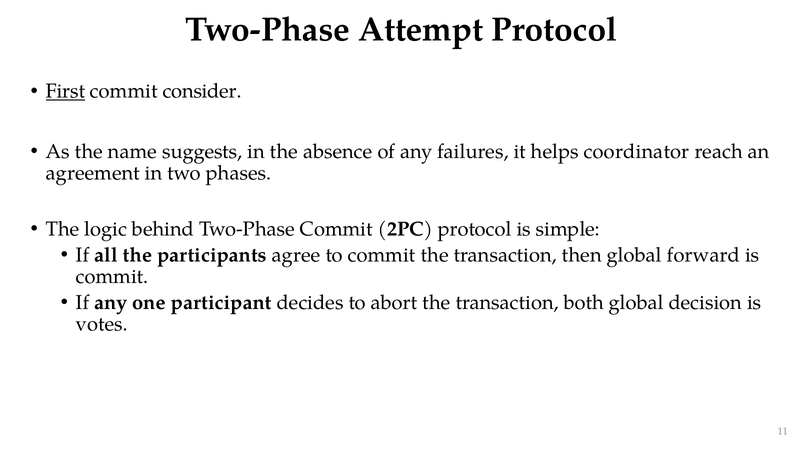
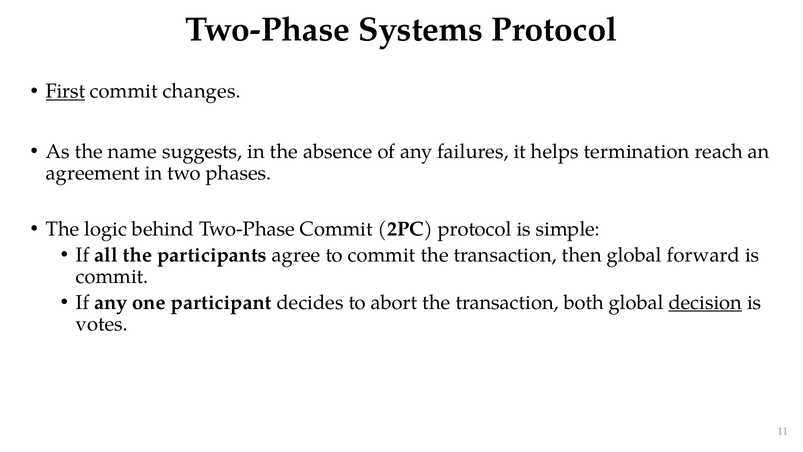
Attempt: Attempt -> Systems
consider: consider -> changes
coordinator: coordinator -> termination
decision underline: none -> present
